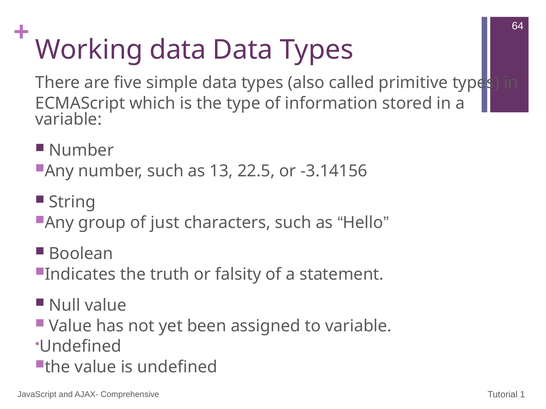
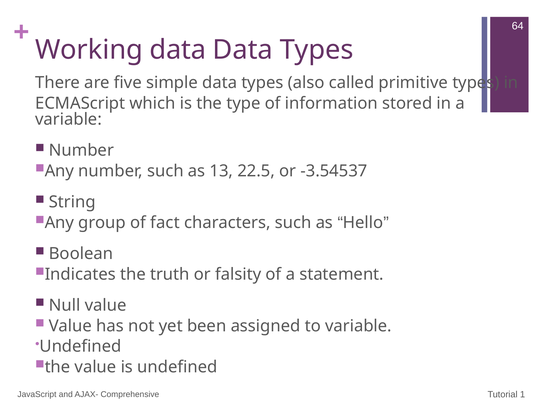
-3.14156: -3.14156 -> -3.54537
just: just -> fact
